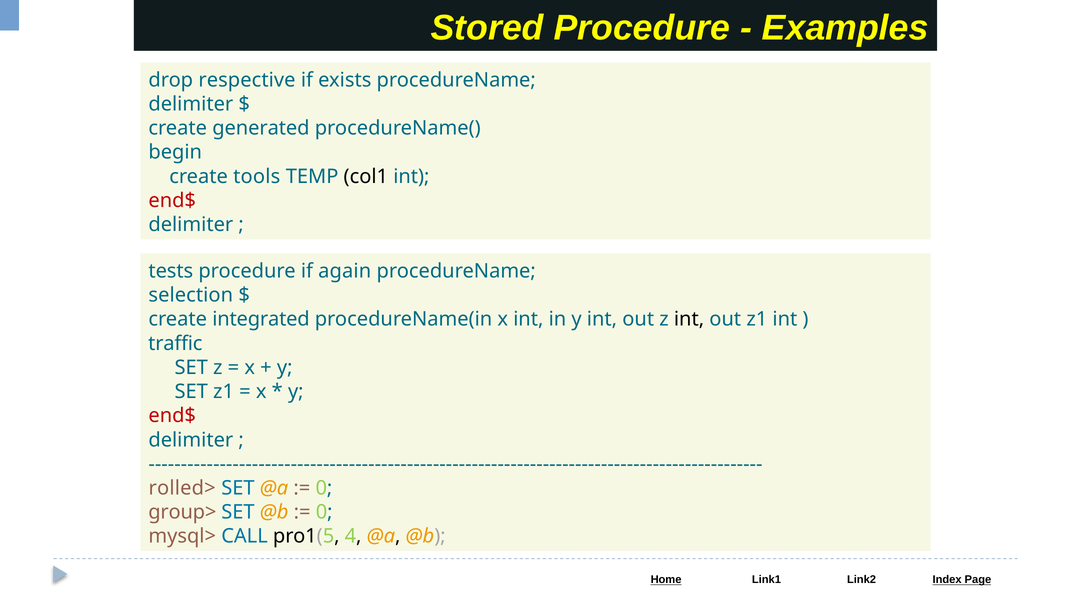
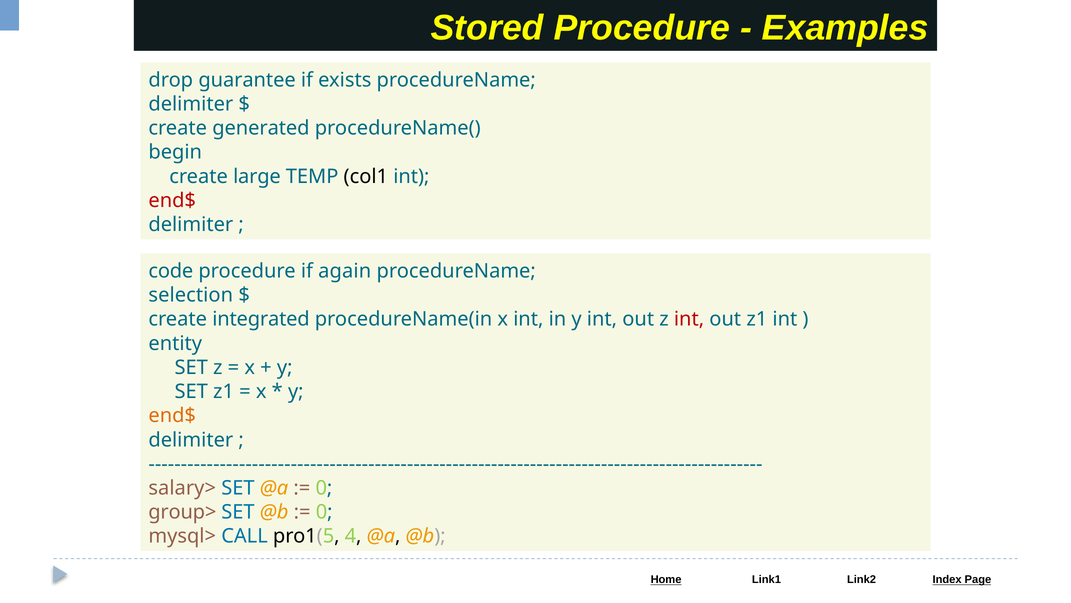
respective: respective -> guarantee
tools: tools -> large
tests: tests -> code
int at (689, 319) colour: black -> red
traffic: traffic -> entity
end$ at (172, 415) colour: red -> orange
rolled>: rolled> -> salary>
